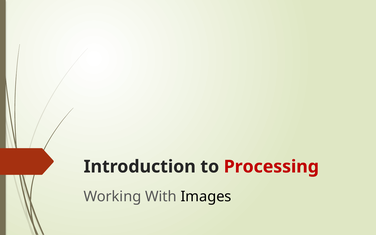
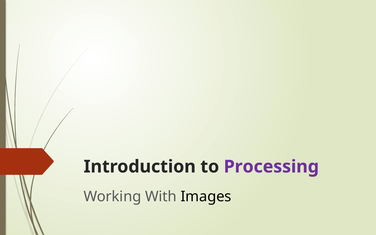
Processing colour: red -> purple
